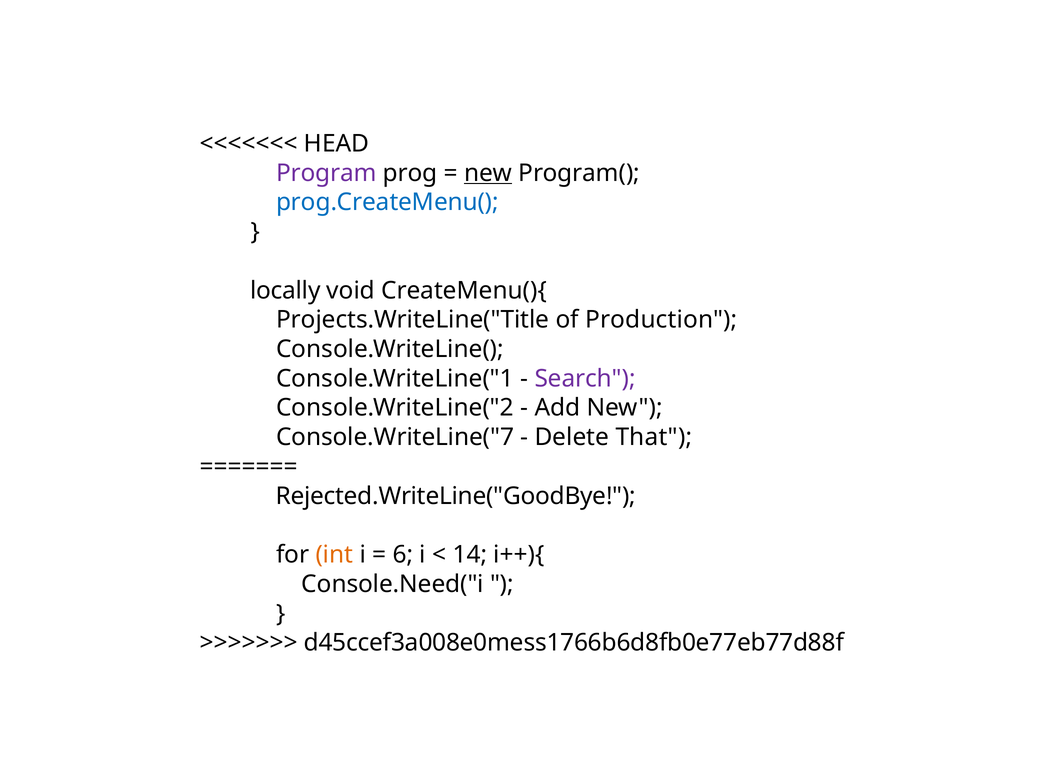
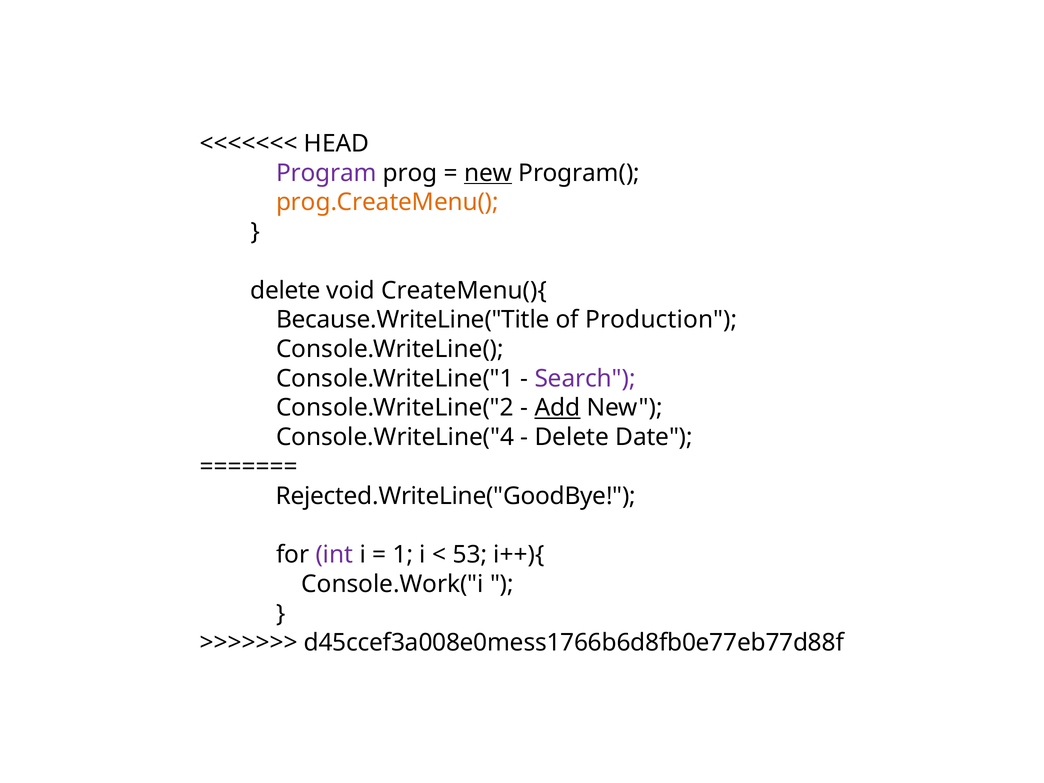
prog.CreateMenu( colour: blue -> orange
locally at (285, 290): locally -> delete
Projects.WriteLine("Title: Projects.WriteLine("Title -> Because.WriteLine("Title
Add underline: none -> present
Console.WriteLine("7: Console.WriteLine("7 -> Console.WriteLine("4
That: That -> Date
int colour: orange -> purple
6: 6 -> 1
14: 14 -> 53
Console.Need("i: Console.Need("i -> Console.Work("i
